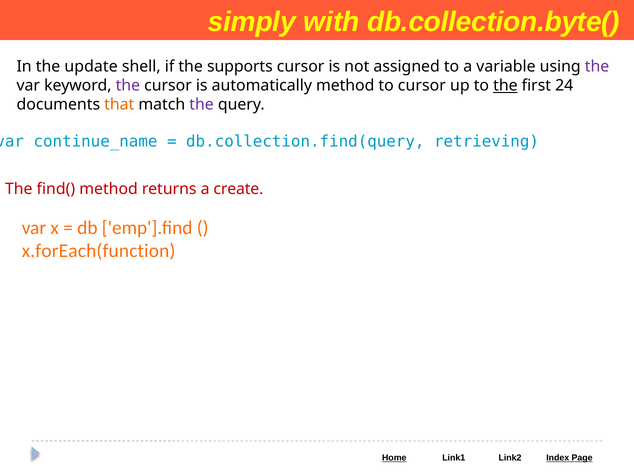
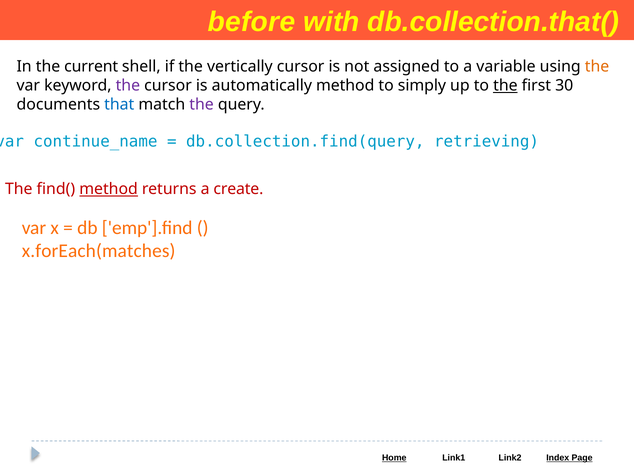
simply: simply -> before
db.collection.byte(: db.collection.byte( -> db.collection.that(
update: update -> current
supports: supports -> vertically
the at (597, 67) colour: purple -> orange
to cursor: cursor -> simply
24: 24 -> 30
that colour: orange -> blue
method at (109, 189) underline: none -> present
x.forEach(function: x.forEach(function -> x.forEach(matches
